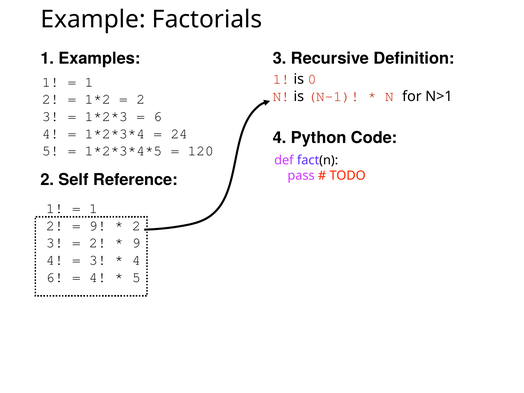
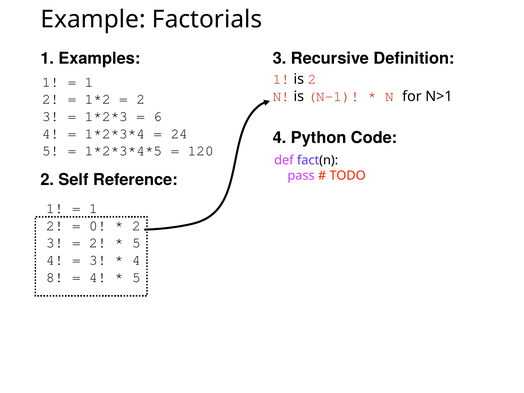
is 0: 0 -> 2
9 at (98, 226): 9 -> 0
9 at (136, 243): 9 -> 5
6 at (55, 277): 6 -> 8
